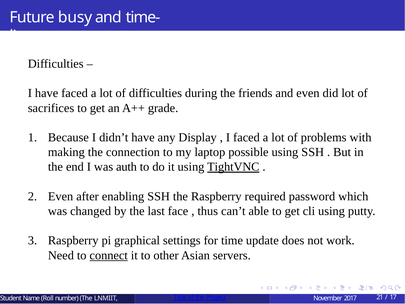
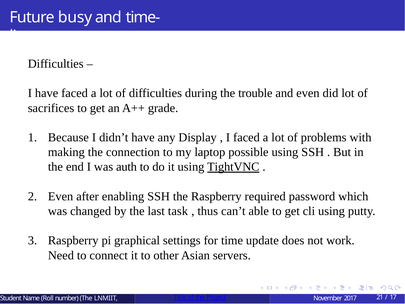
friends: friends -> trouble
face: face -> task
connect underline: present -> none
